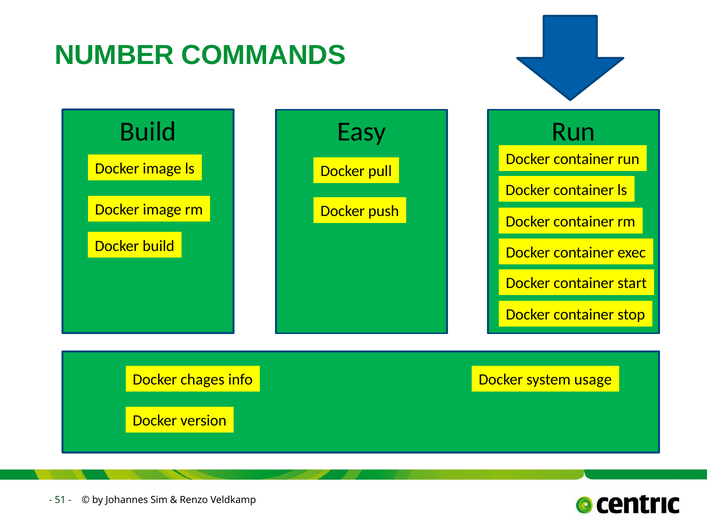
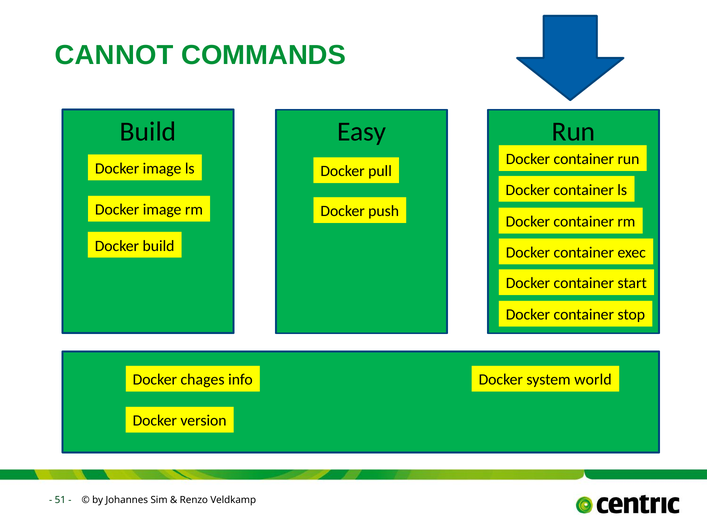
NUMBER: NUMBER -> CANNOT
usage: usage -> world
